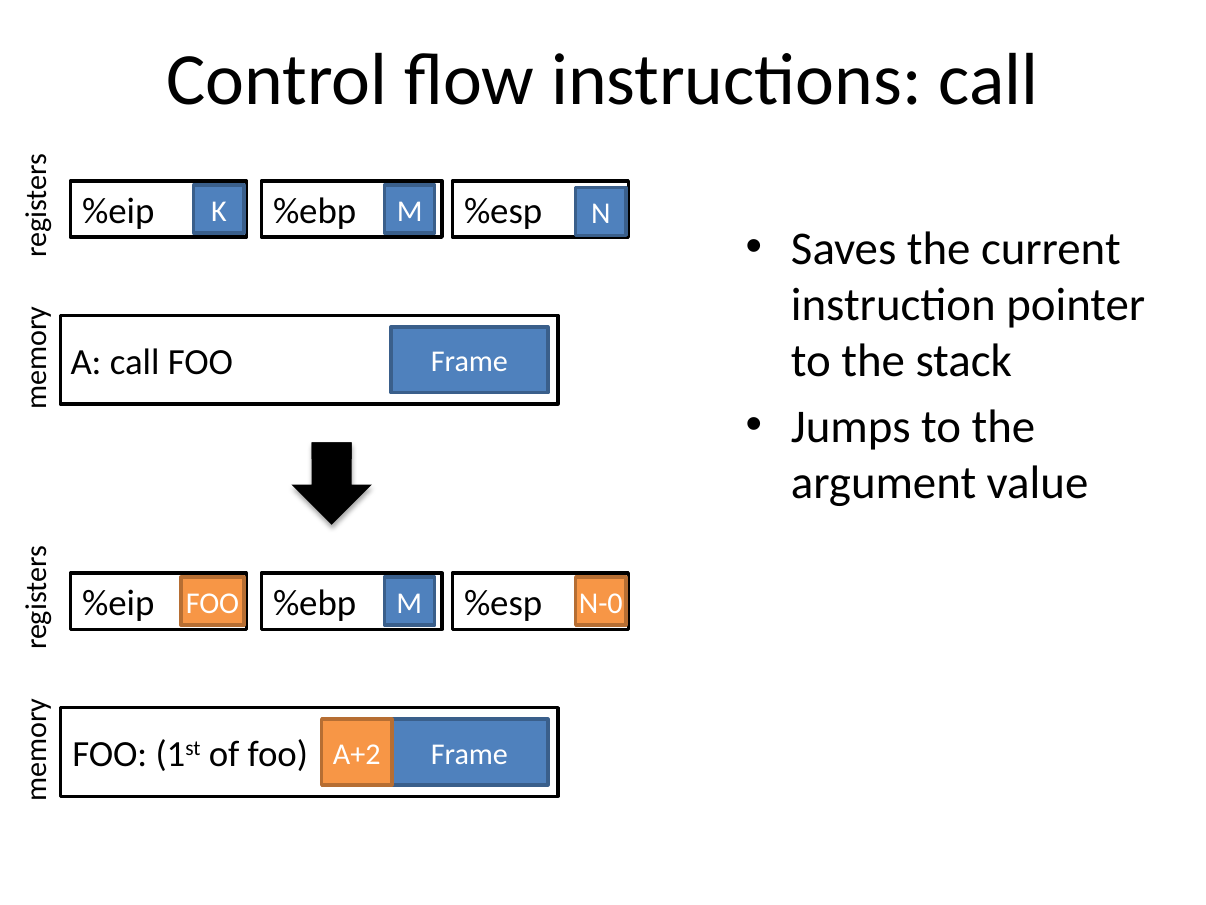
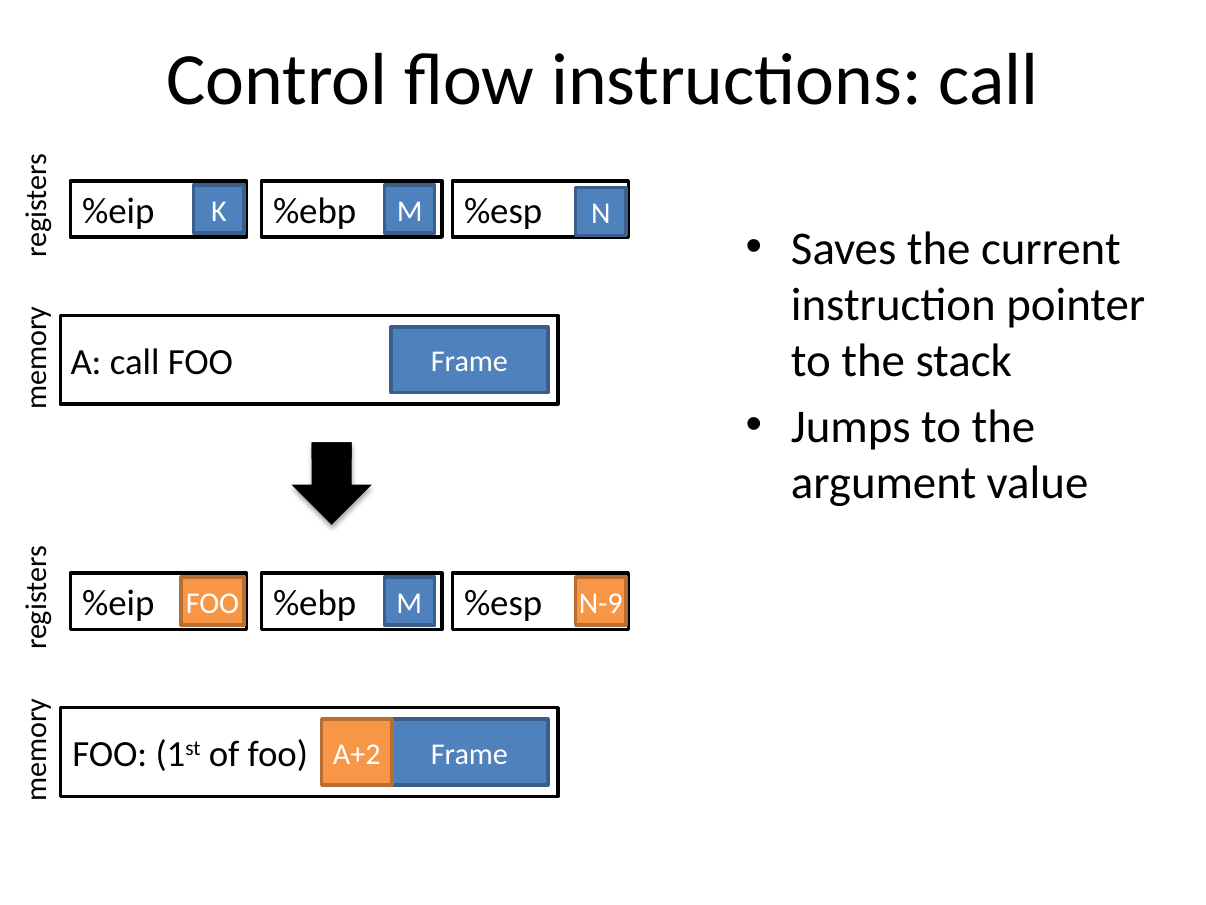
N-0: N-0 -> N-9
